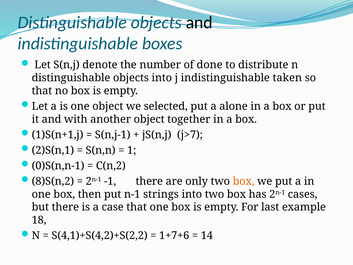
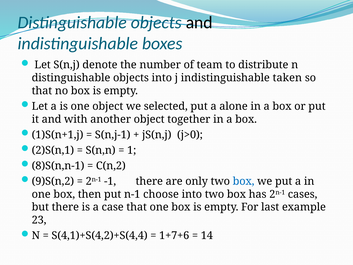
done: done -> team
j>7: j>7 -> j>0
0)S(n,n-1: 0)S(n,n-1 -> 8)S(n,n-1
8)S(n,2: 8)S(n,2 -> 9)S(n,2
box at (244, 181) colour: orange -> blue
strings: strings -> choose
18: 18 -> 23
S(4,1)+S(4,2)+S(2,2: S(4,1)+S(4,2)+S(2,2 -> S(4,1)+S(4,2)+S(4,4
